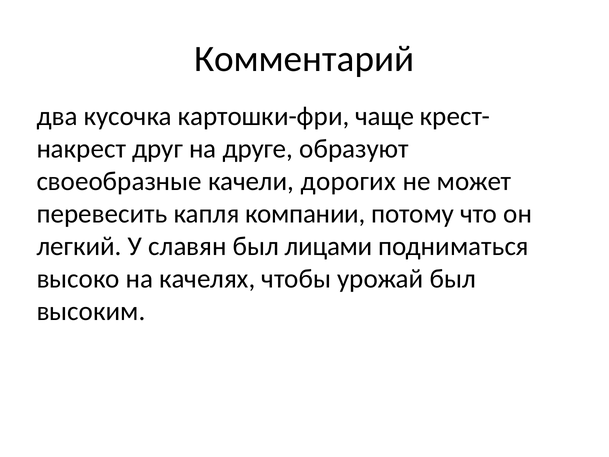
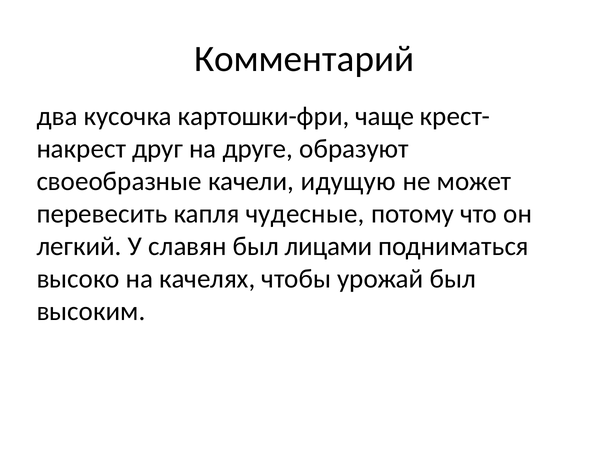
дорогих: дорогих -> идущую
компании: компании -> чудесные
